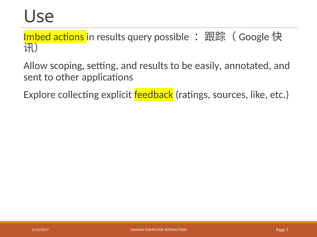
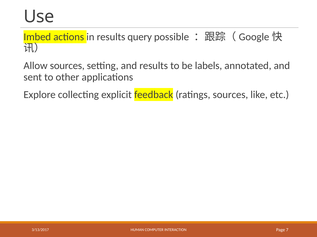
Allow scoping: scoping -> sources
easily: easily -> labels
